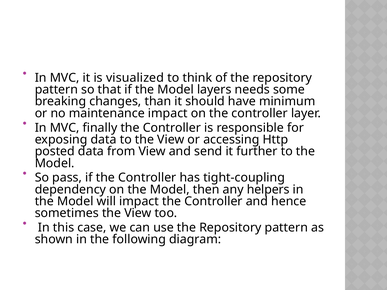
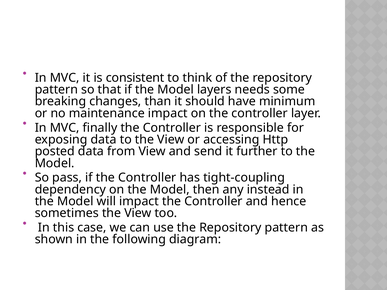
visualized: visualized -> consistent
helpers: helpers -> instead
